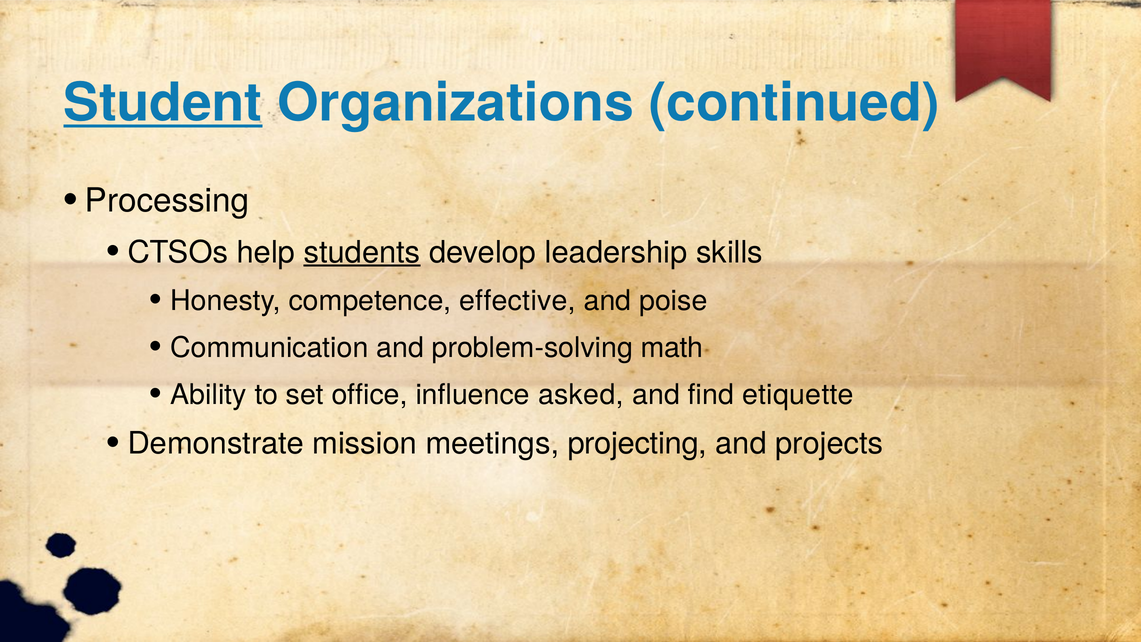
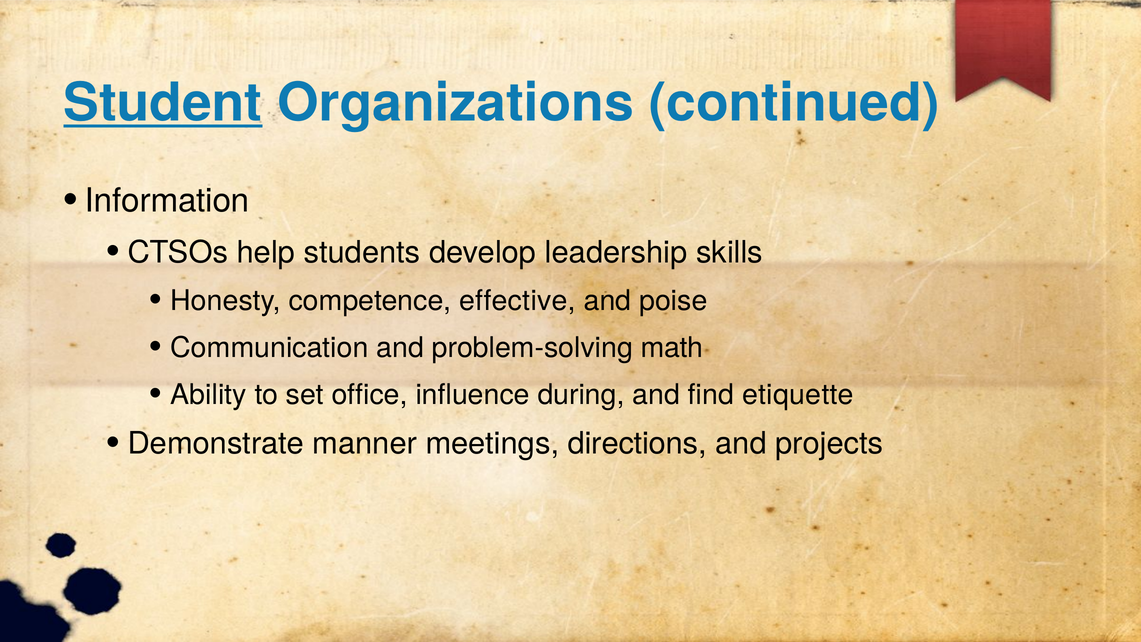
Processing: Processing -> Information
students underline: present -> none
asked: asked -> during
mission: mission -> manner
projecting: projecting -> directions
